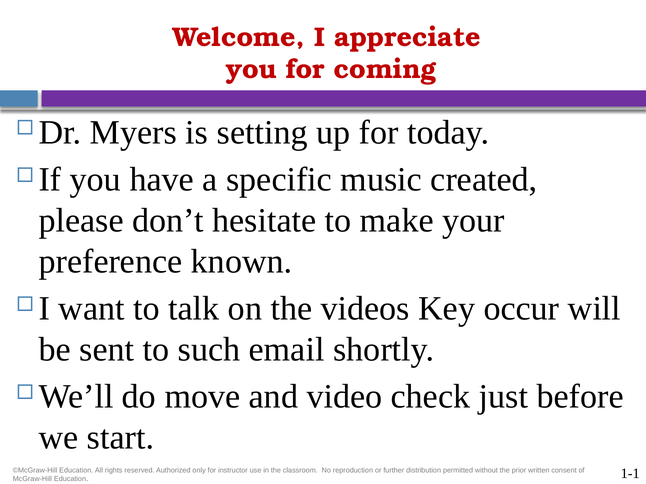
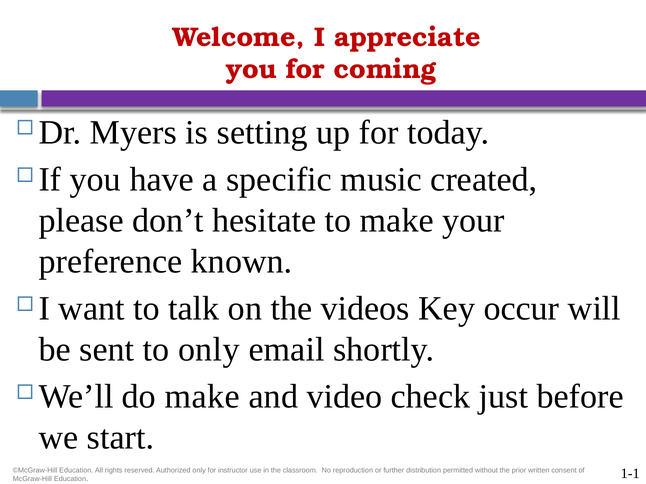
to such: such -> only
do move: move -> make
